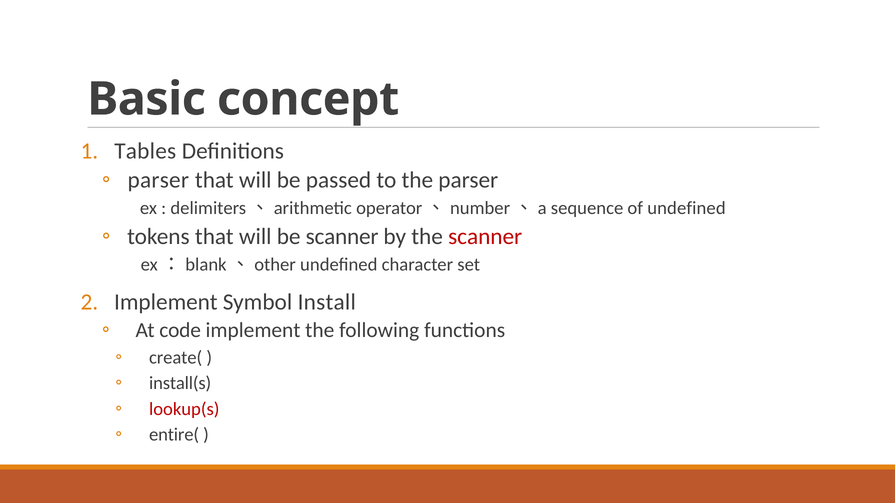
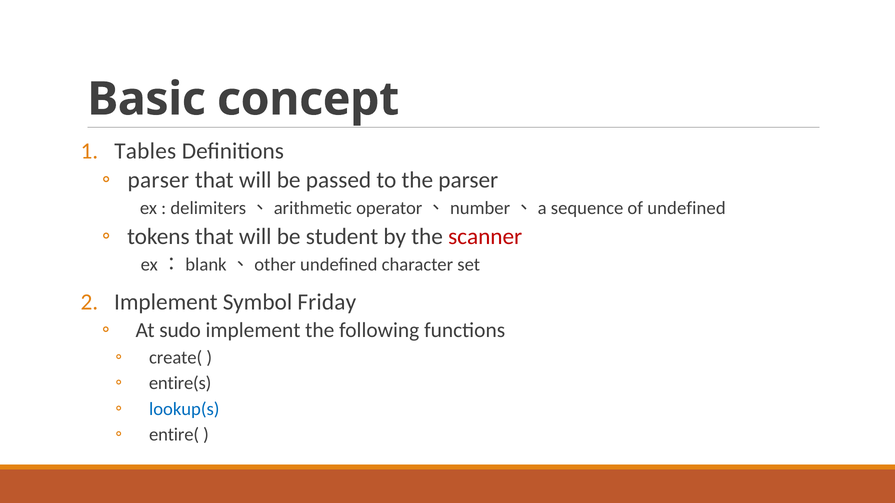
be scanner: scanner -> student
Install: Install -> Friday
code: code -> sudo
install(s: install(s -> entire(s
lookup(s colour: red -> blue
